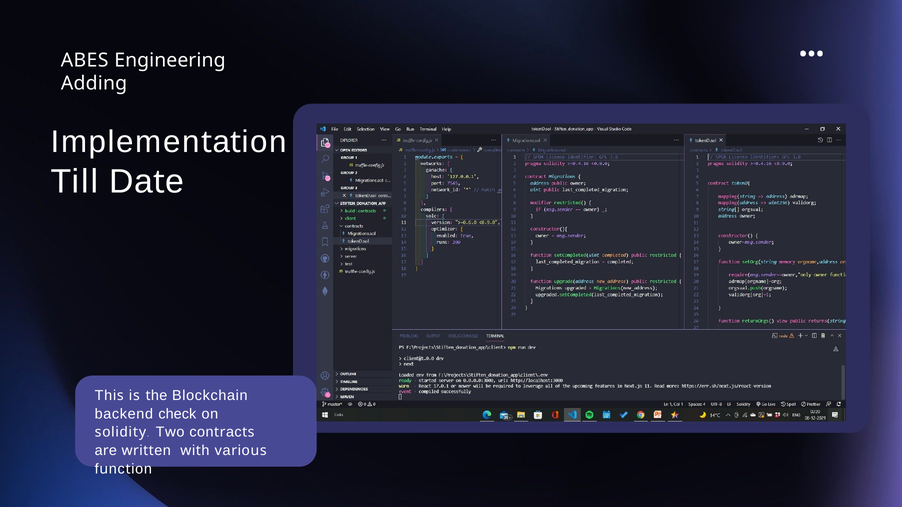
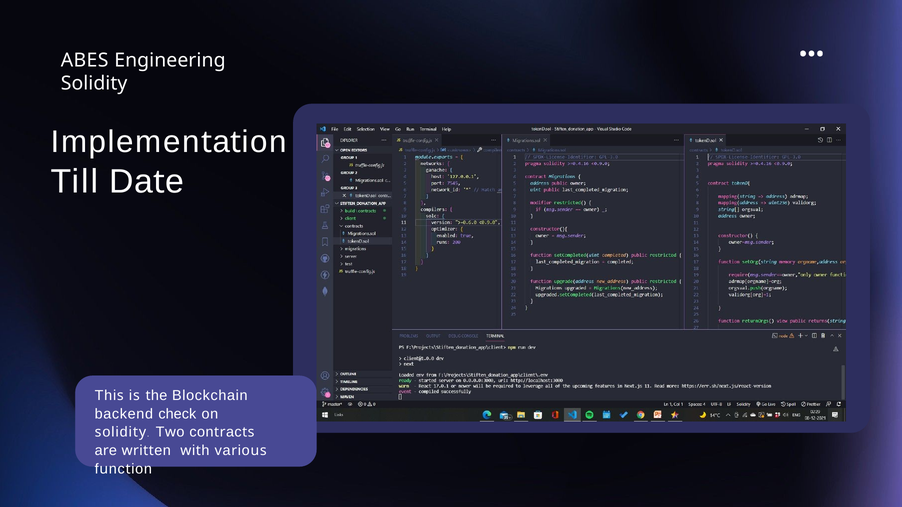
Adding: Adding -> Solidity
